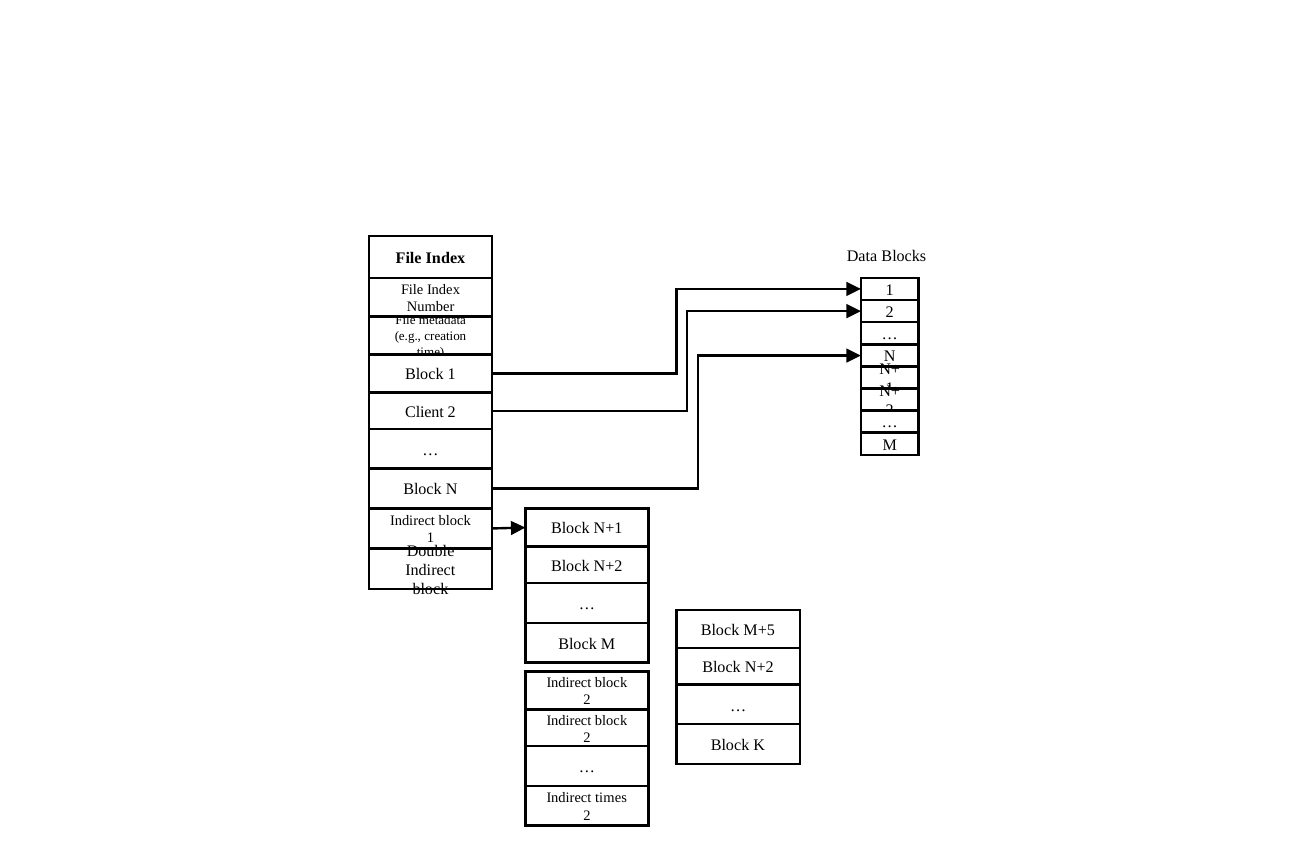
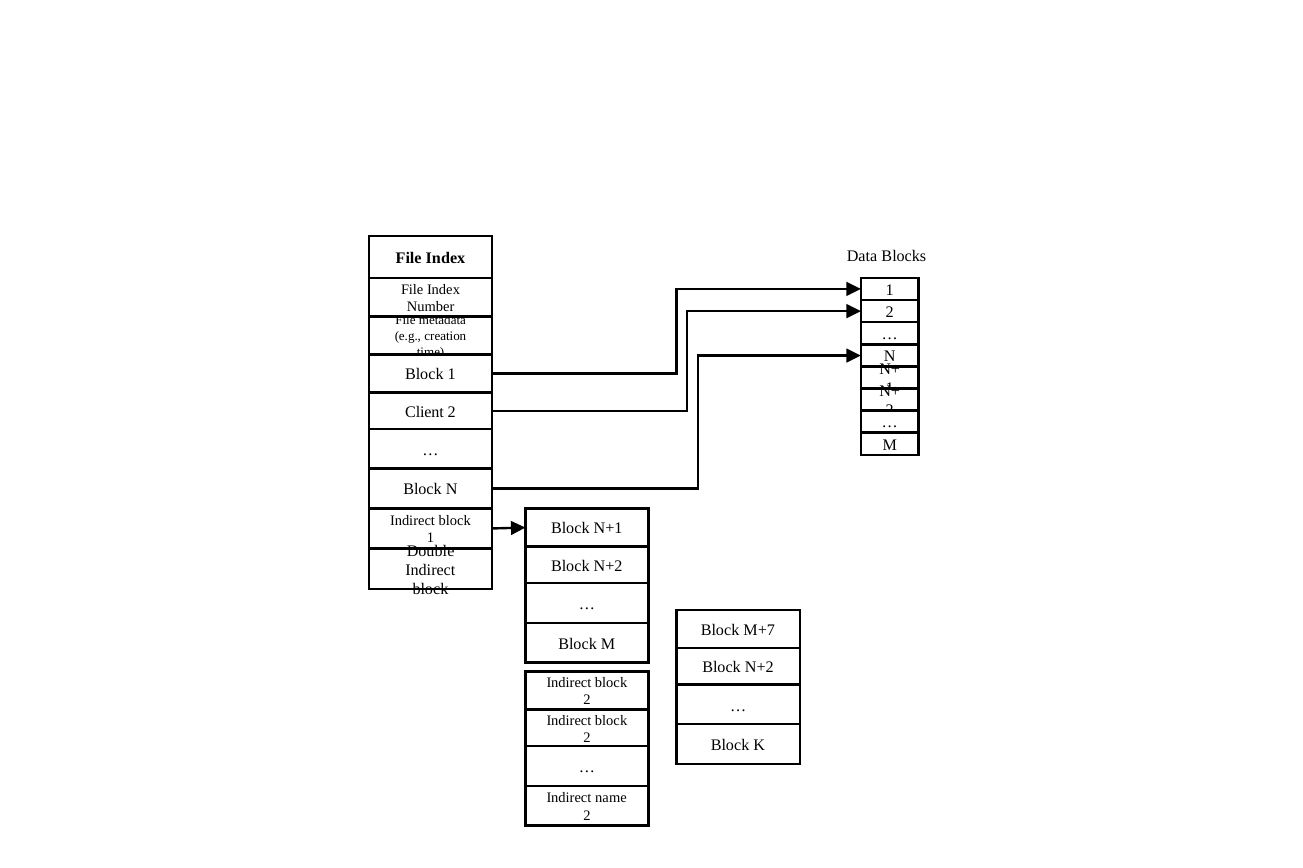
M+5: M+5 -> M+7
times: times -> name
